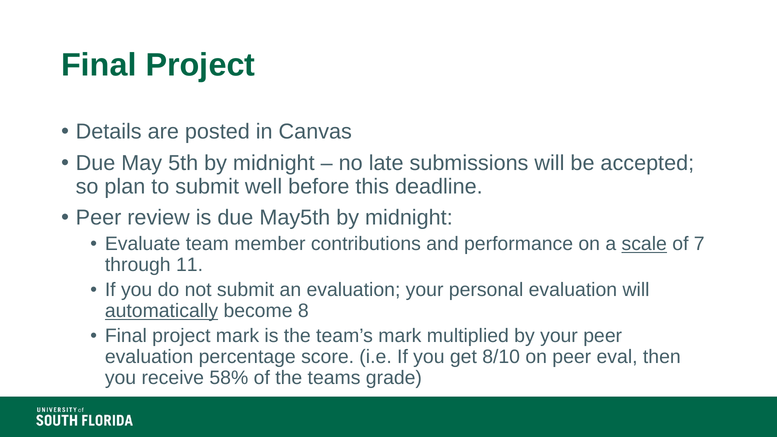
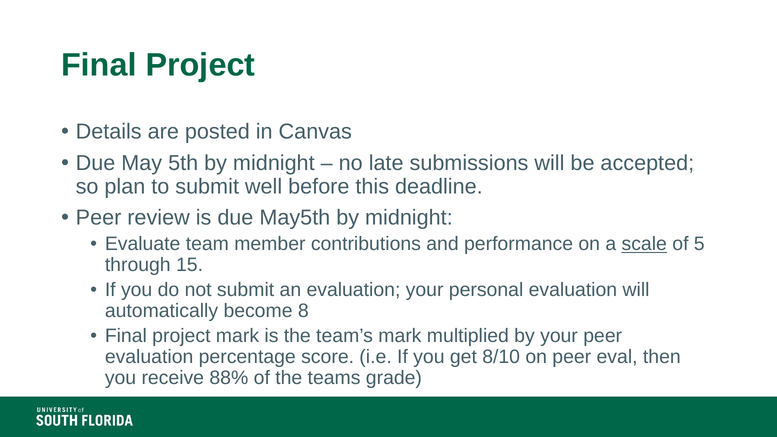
7: 7 -> 5
11: 11 -> 15
automatically underline: present -> none
58%: 58% -> 88%
